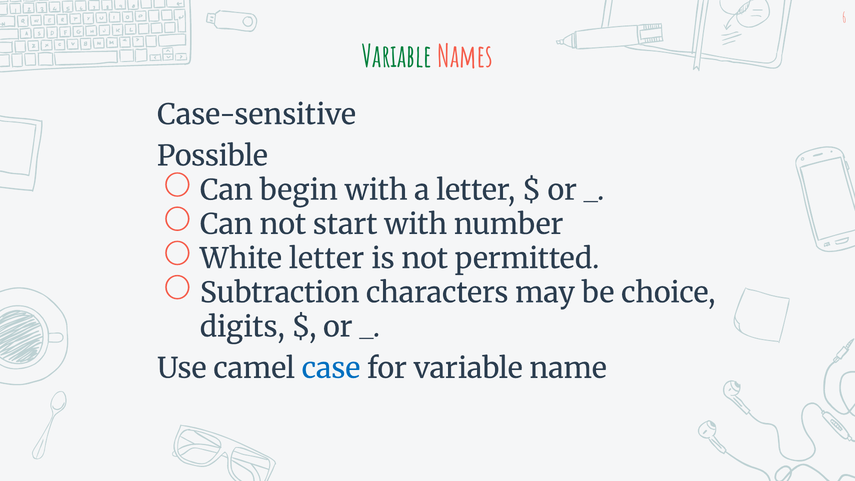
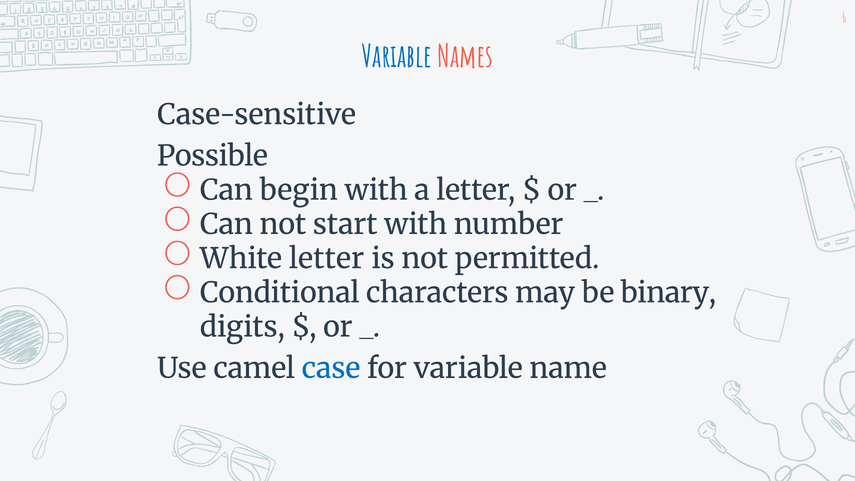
Variable at (397, 57) colour: green -> blue
Subtraction: Subtraction -> Conditional
choice: choice -> binary
